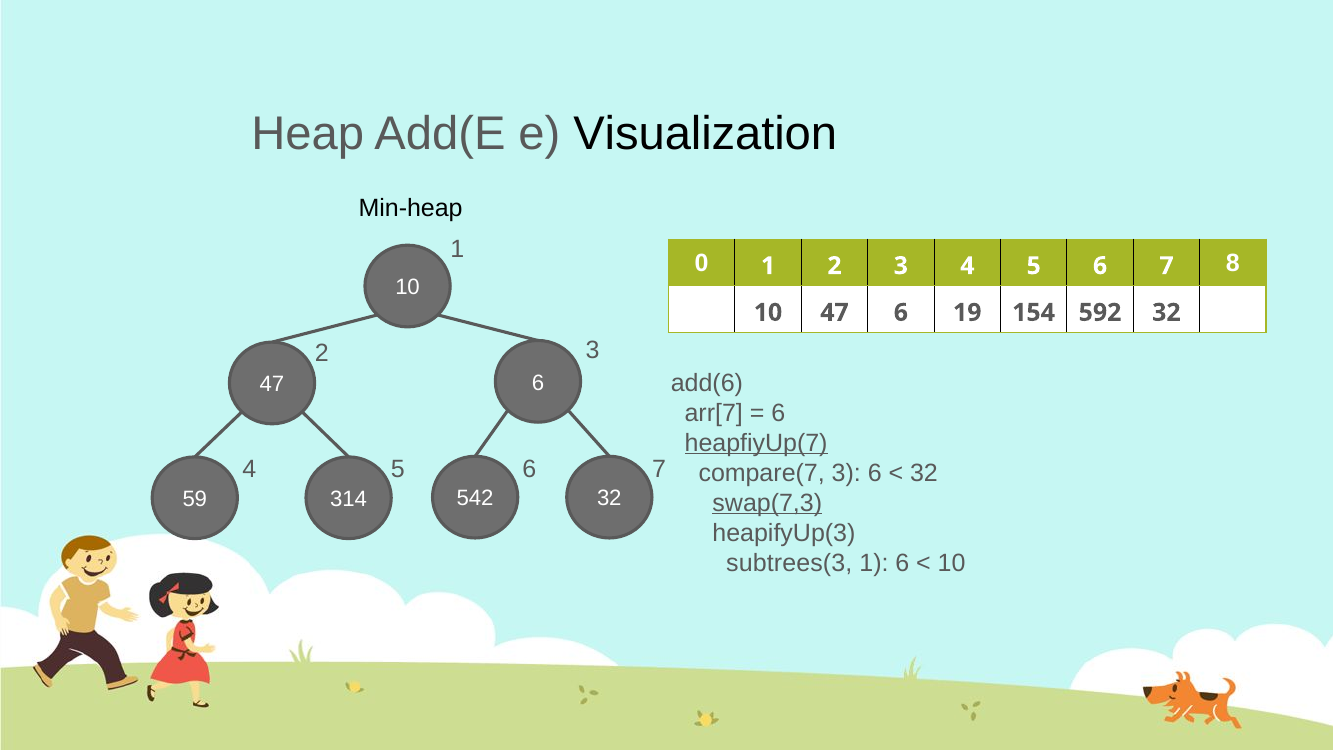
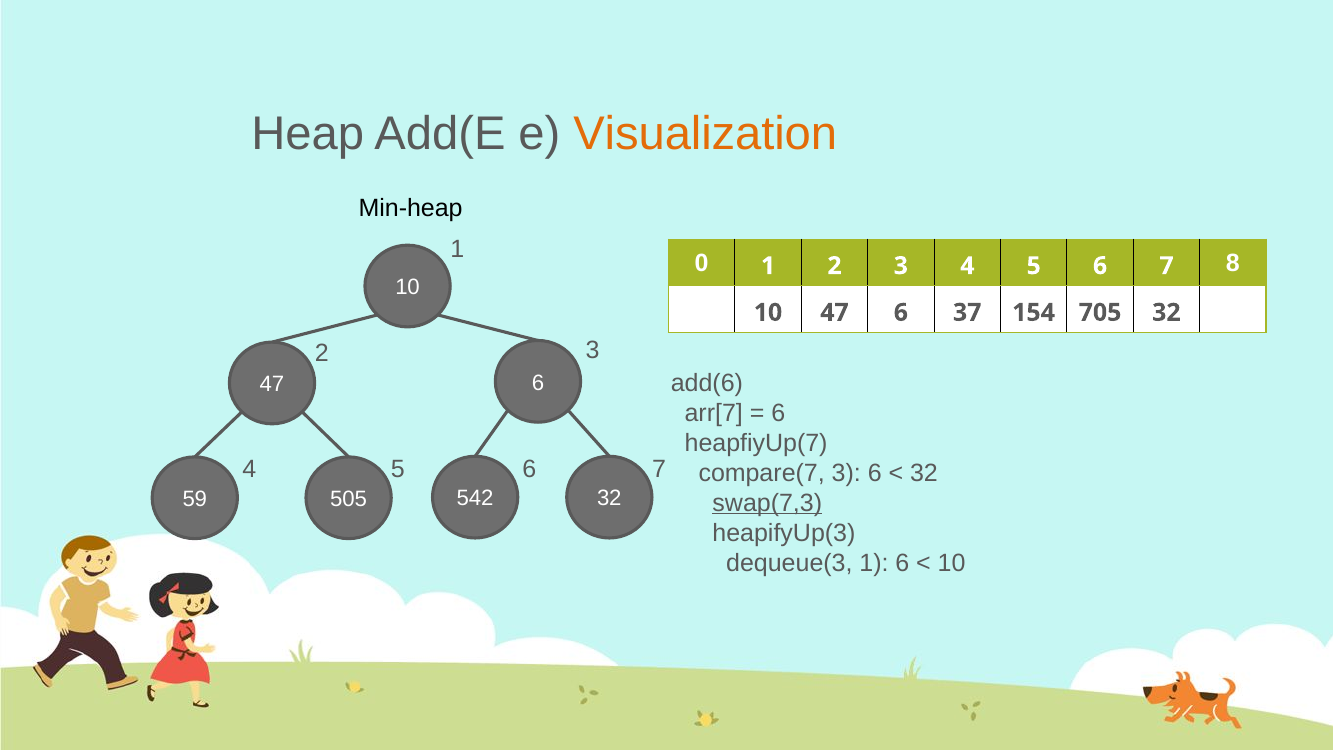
Visualization colour: black -> orange
19: 19 -> 37
592: 592 -> 705
heapfiyUp(7 underline: present -> none
314: 314 -> 505
subtrees(3: subtrees(3 -> dequeue(3
